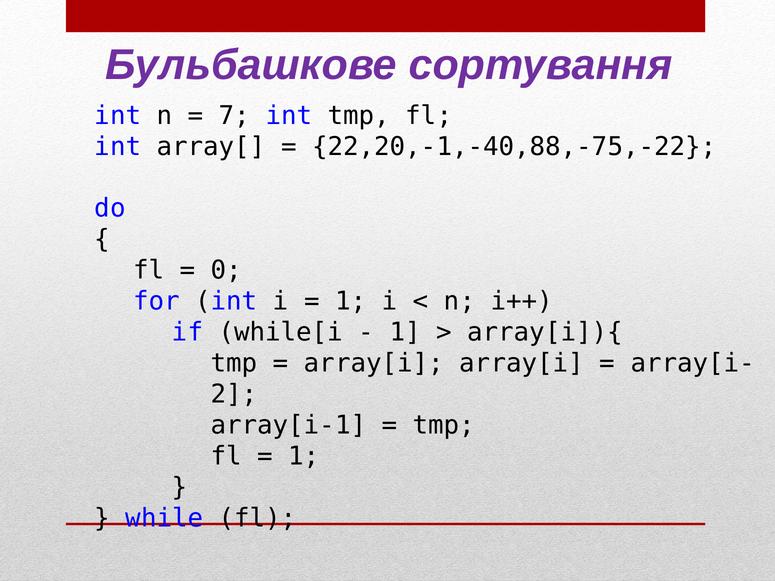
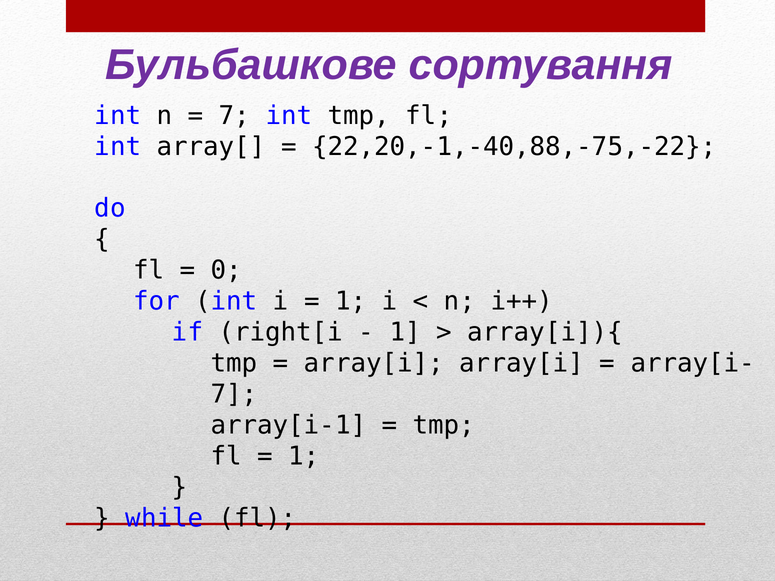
while[i: while[i -> right[i
2 at (234, 395): 2 -> 7
